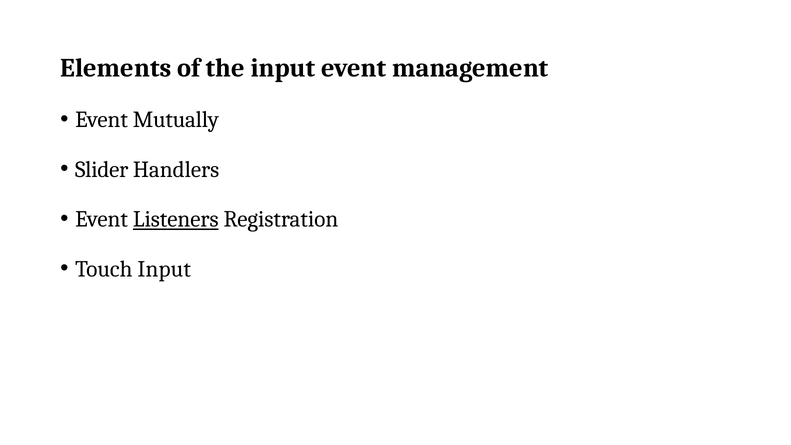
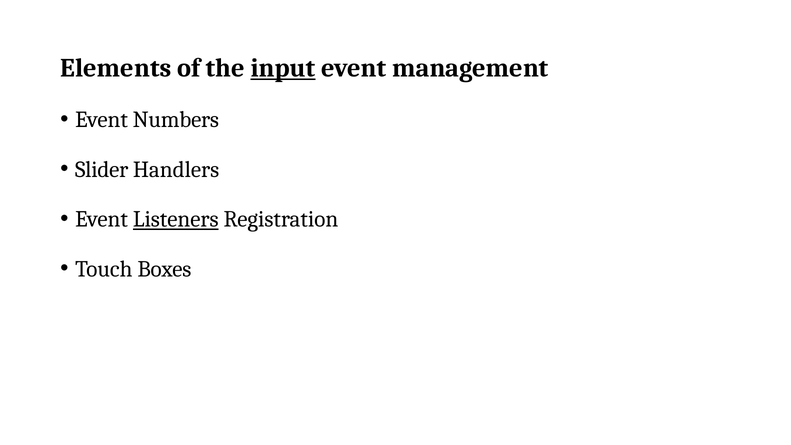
input at (283, 68) underline: none -> present
Mutually: Mutually -> Numbers
Touch Input: Input -> Boxes
